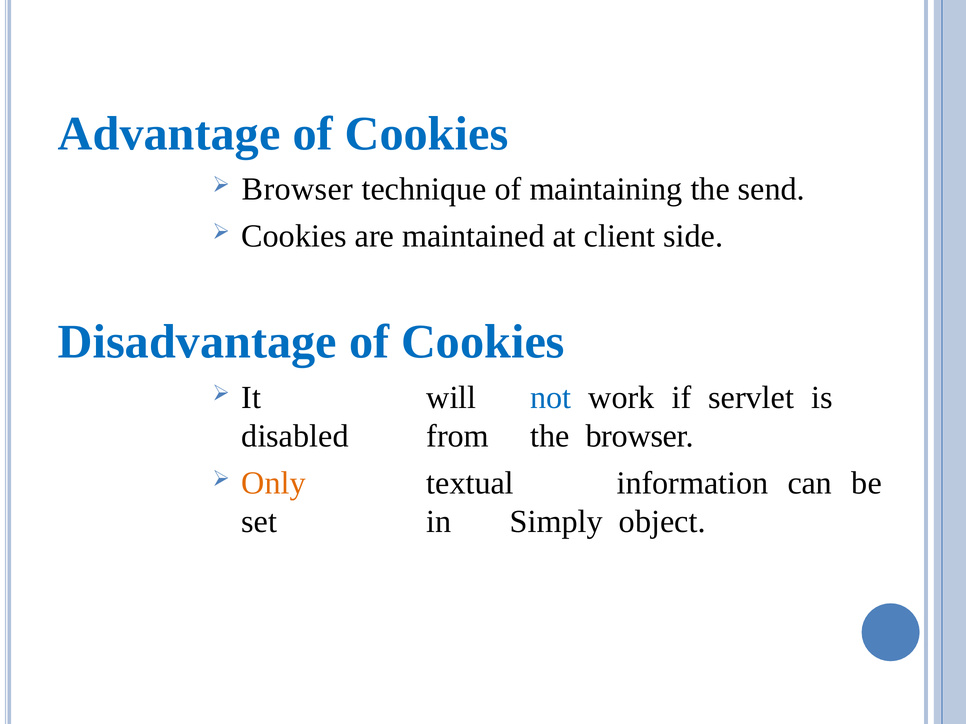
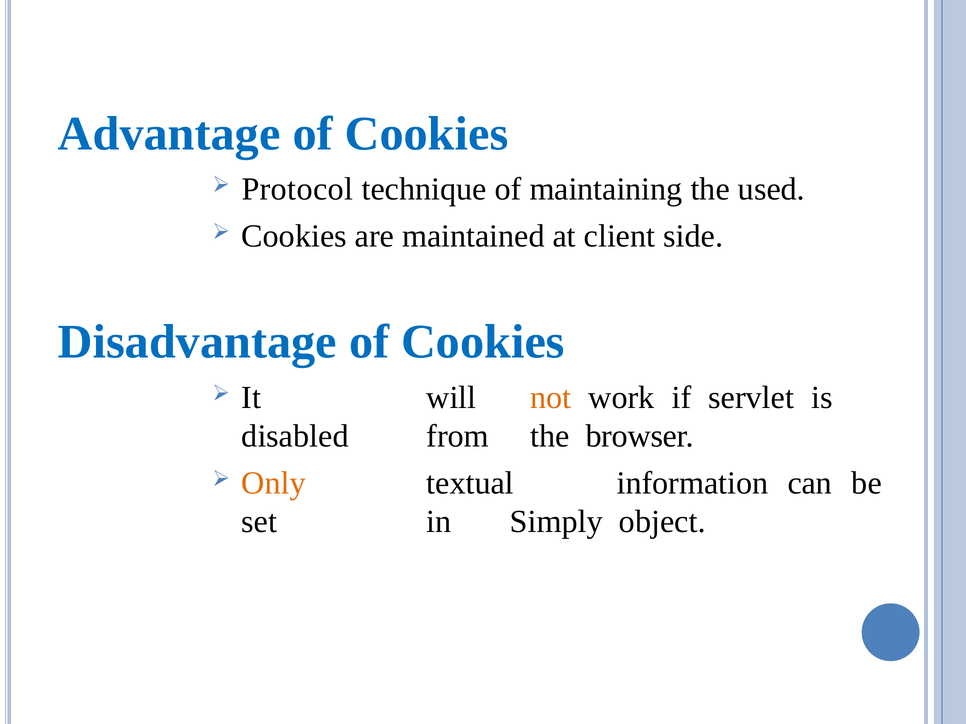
Browser at (297, 189): Browser -> Protocol
send: send -> used
not colour: blue -> orange
